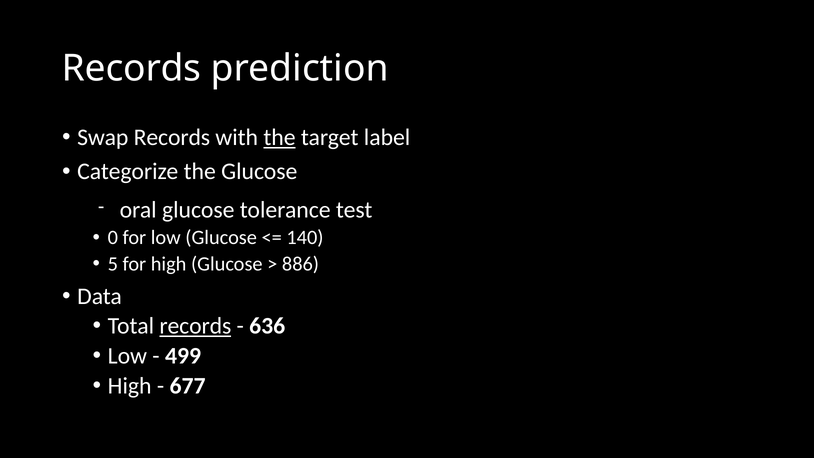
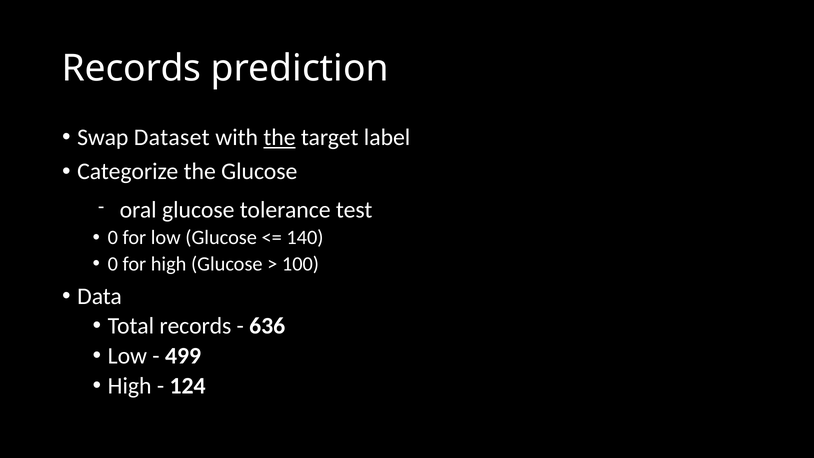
Swap Records: Records -> Dataset
5 at (113, 264): 5 -> 0
886: 886 -> 100
records at (195, 326) underline: present -> none
677: 677 -> 124
